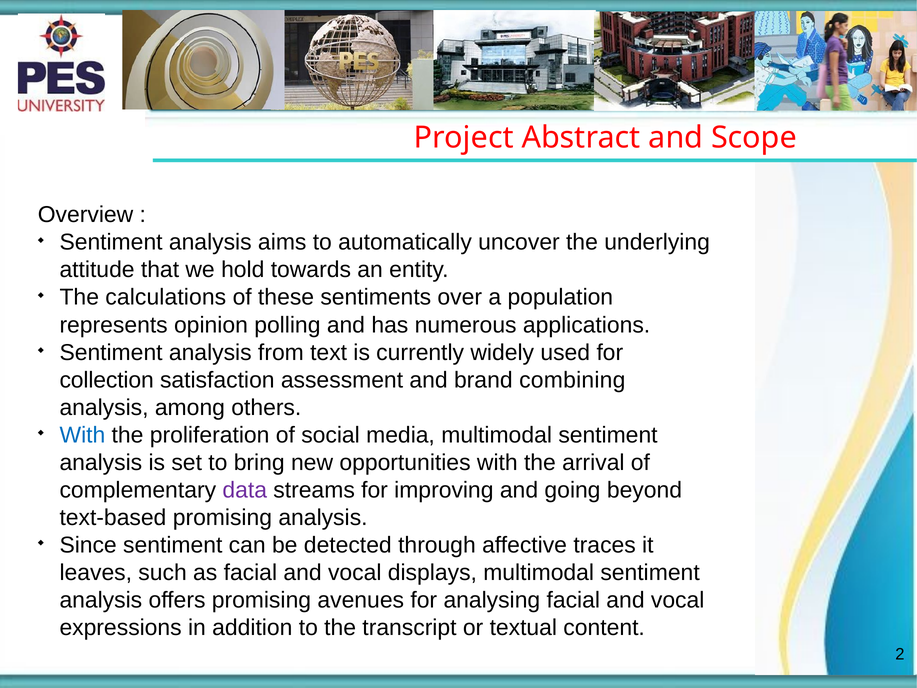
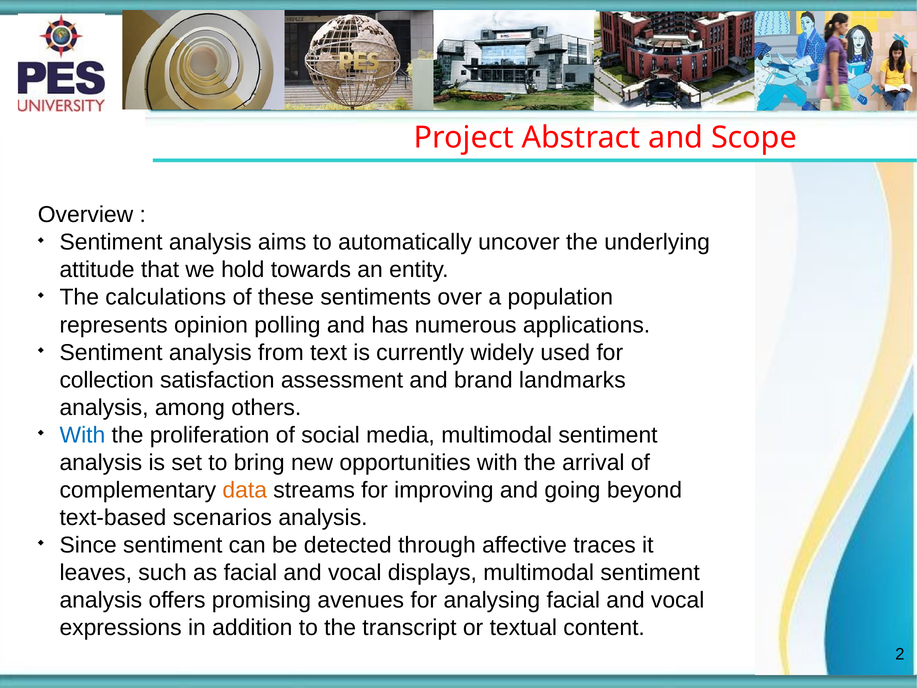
combining: combining -> landmarks
data colour: purple -> orange
text-based promising: promising -> scenarios
